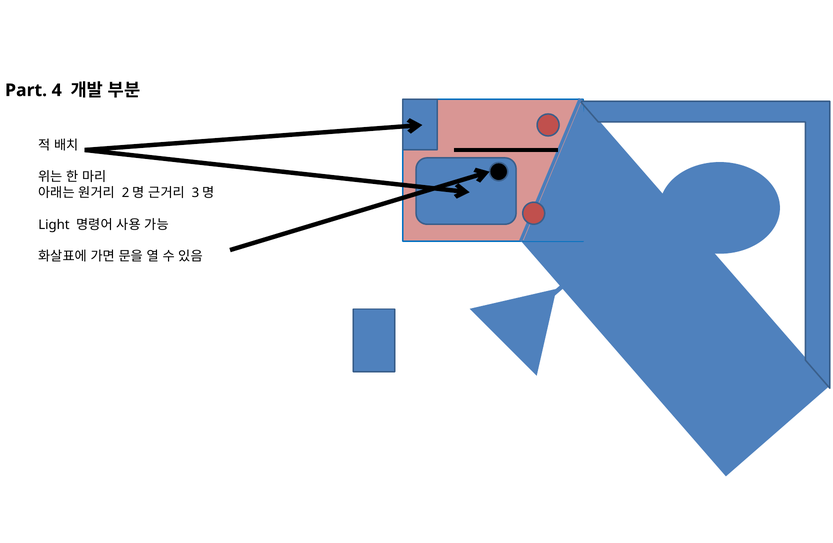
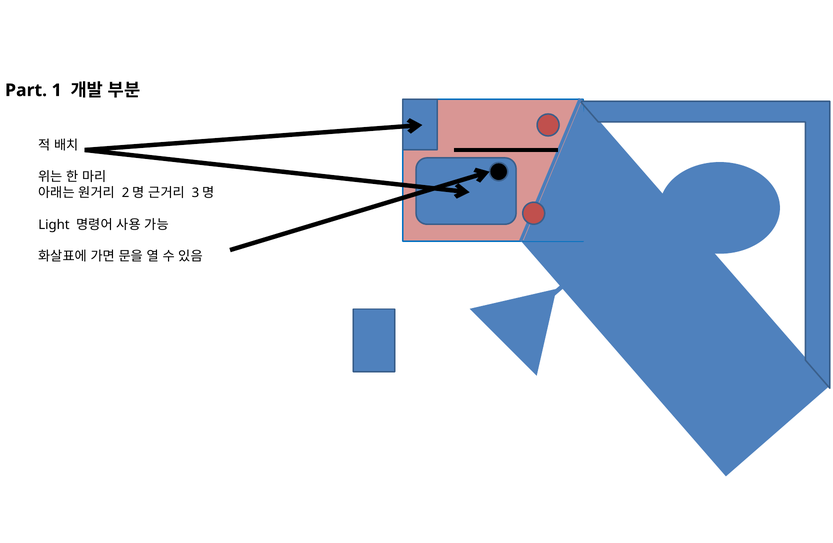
4: 4 -> 1
